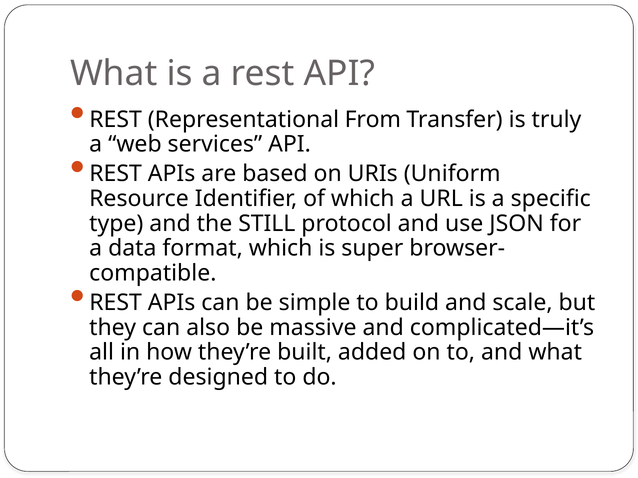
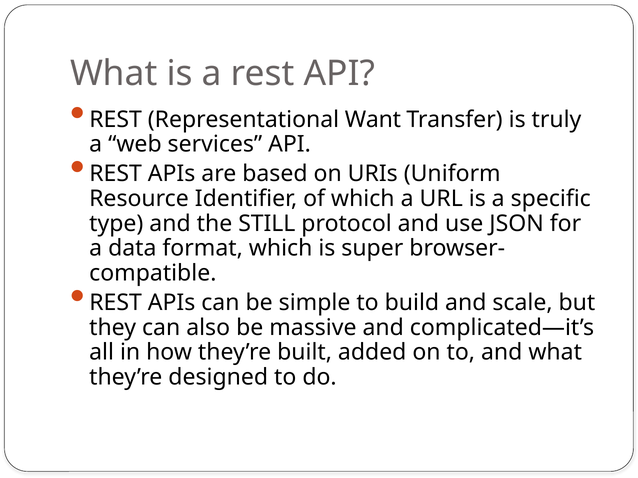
From: From -> Want
